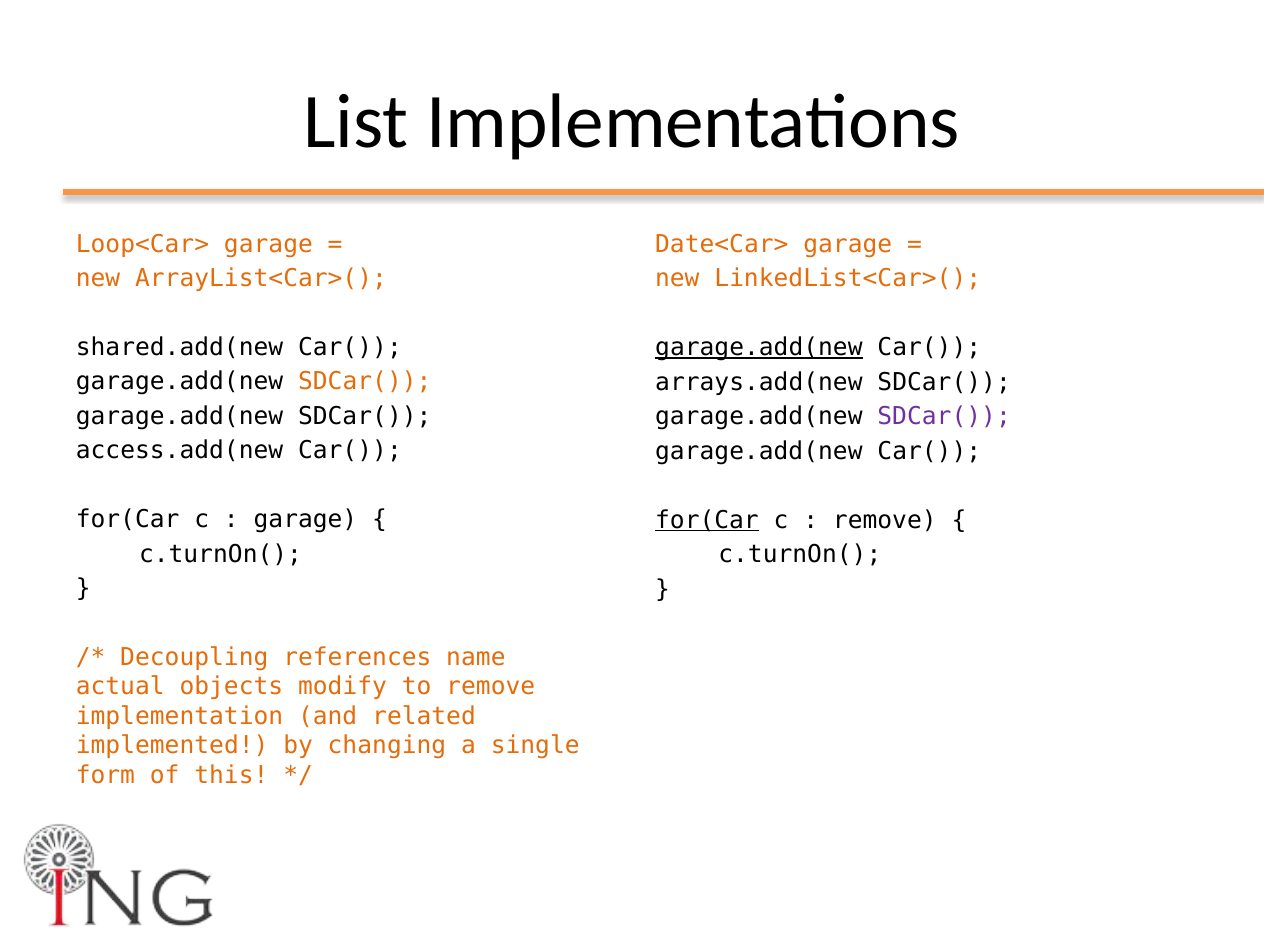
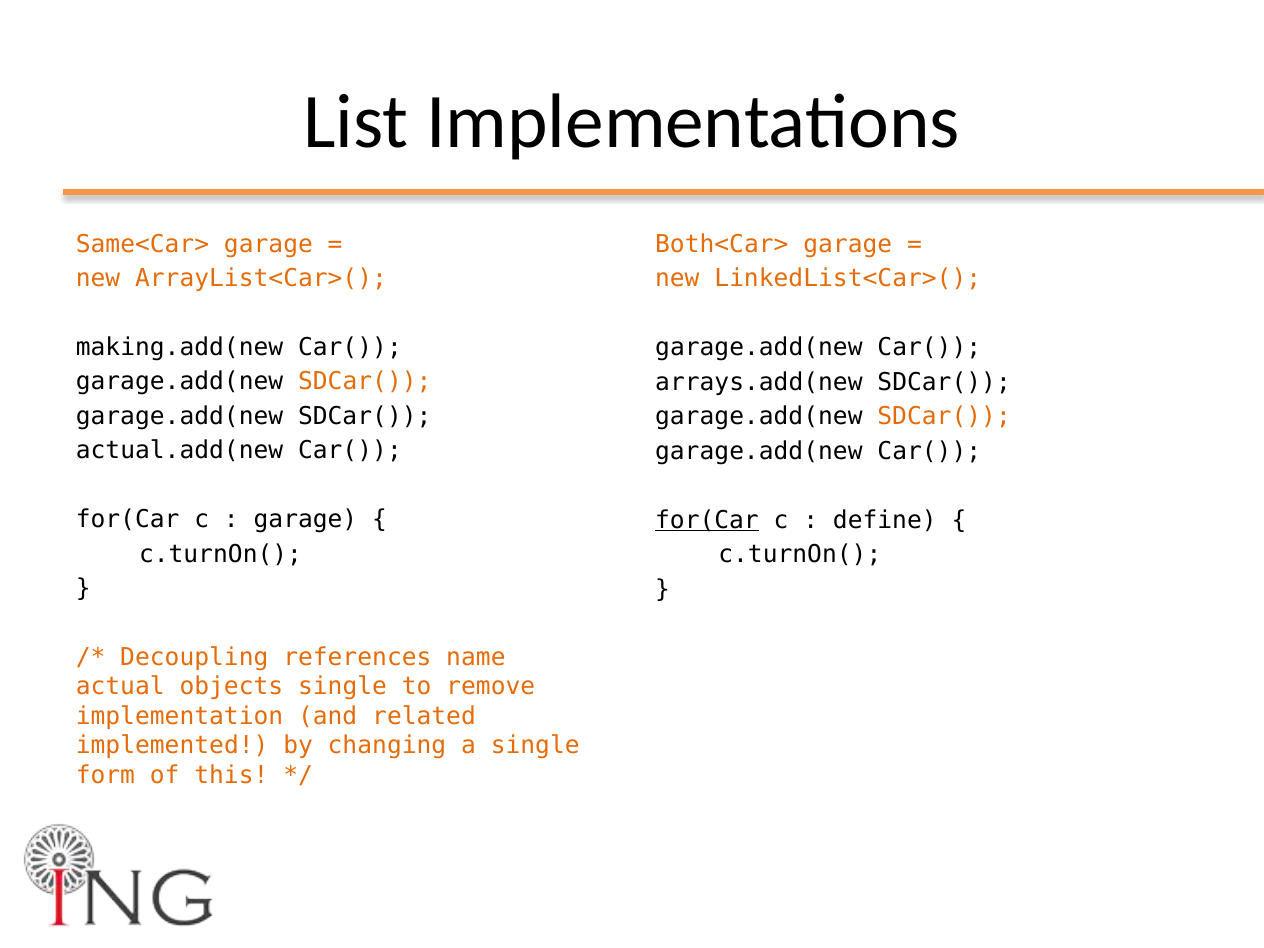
Loop<Car>: Loop<Car> -> Same<Car>
Date<Car>: Date<Car> -> Both<Car>
shared.add(new: shared.add(new -> making.add(new
garage.add(new at (759, 347) underline: present -> none
SDCar( at (944, 416) colour: purple -> orange
access.add(new: access.add(new -> actual.add(new
remove at (885, 520): remove -> define
objects modify: modify -> single
